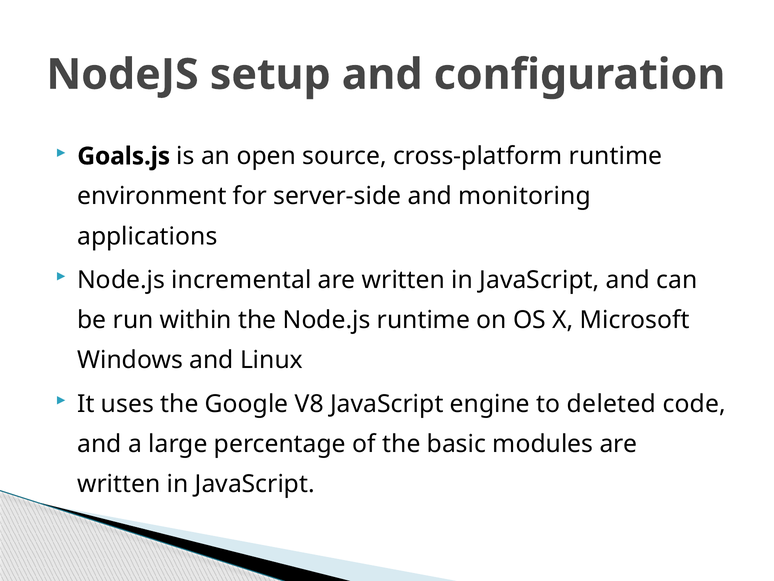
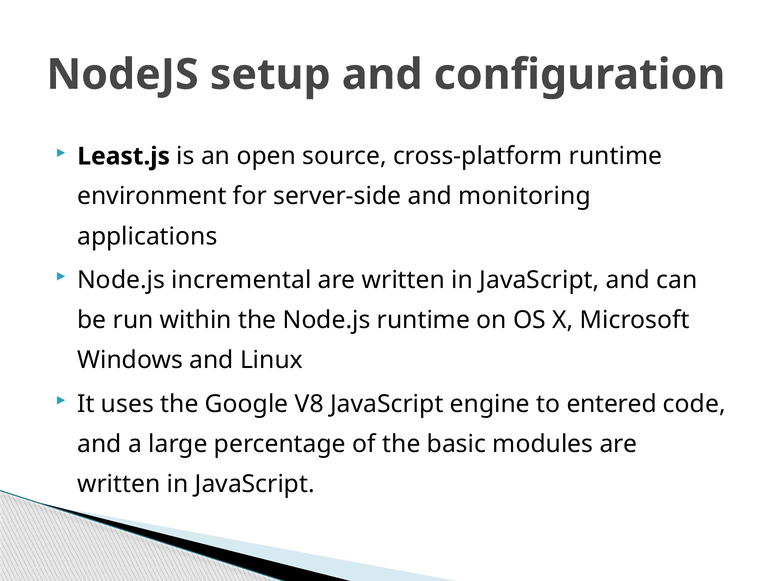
Goals.js: Goals.js -> Least.js
deleted: deleted -> entered
